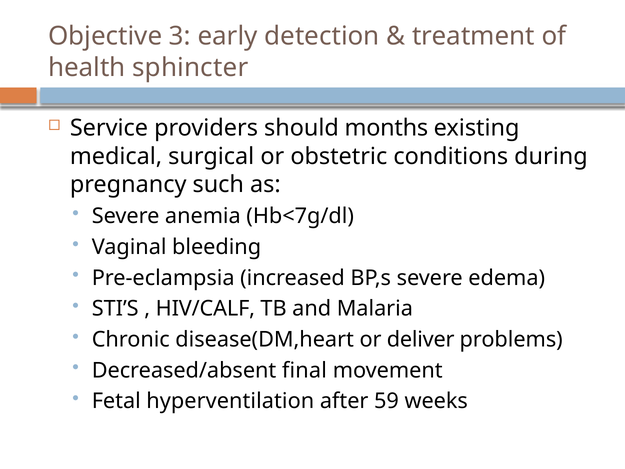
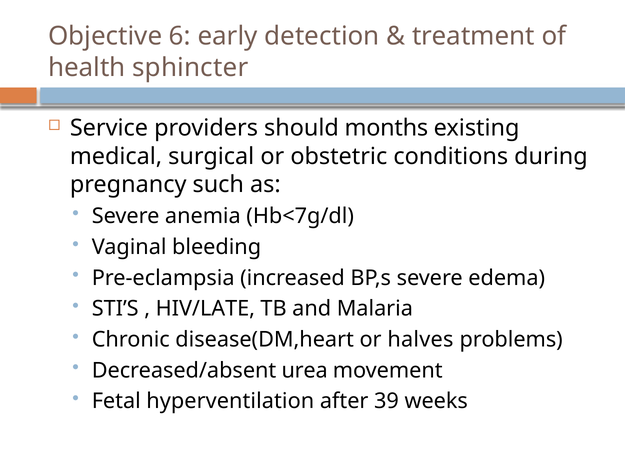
3: 3 -> 6
HIV/CALF: HIV/CALF -> HIV/LATE
deliver: deliver -> halves
final: final -> urea
59: 59 -> 39
